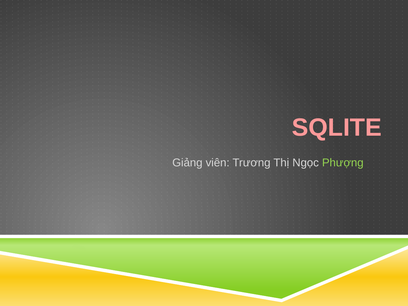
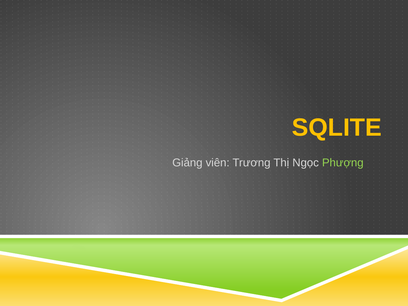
SQLITE colour: pink -> yellow
